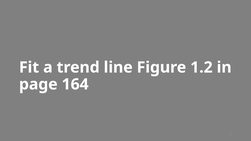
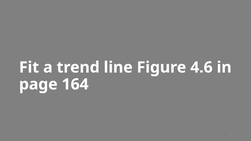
1.2: 1.2 -> 4.6
